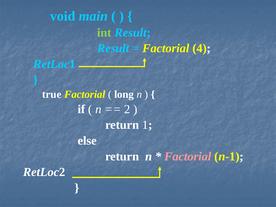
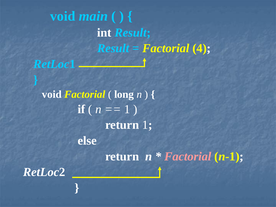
int colour: light green -> white
true at (52, 94): true -> void
2 at (127, 109): 2 -> 1
